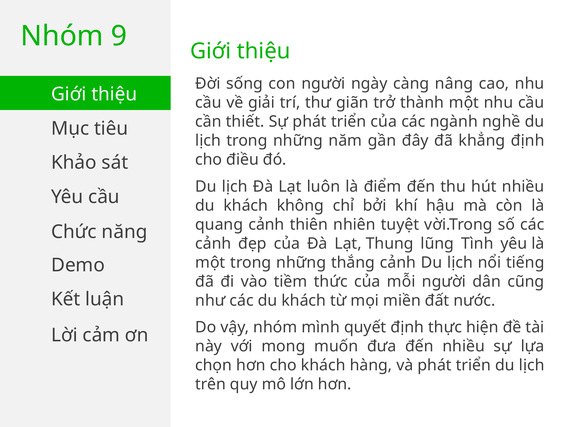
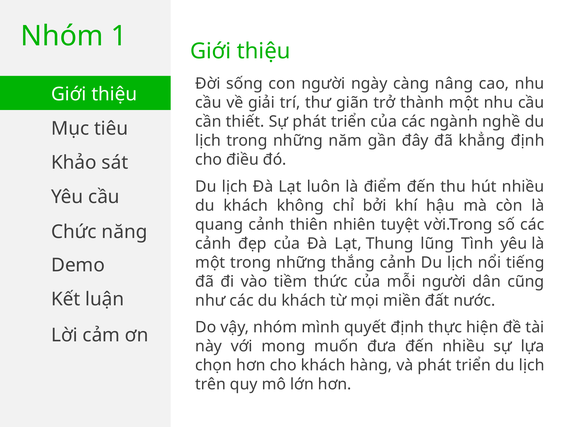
9: 9 -> 1
